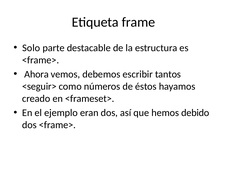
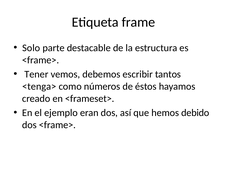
Ahora: Ahora -> Tener
<seguir>: <seguir> -> <tenga>
